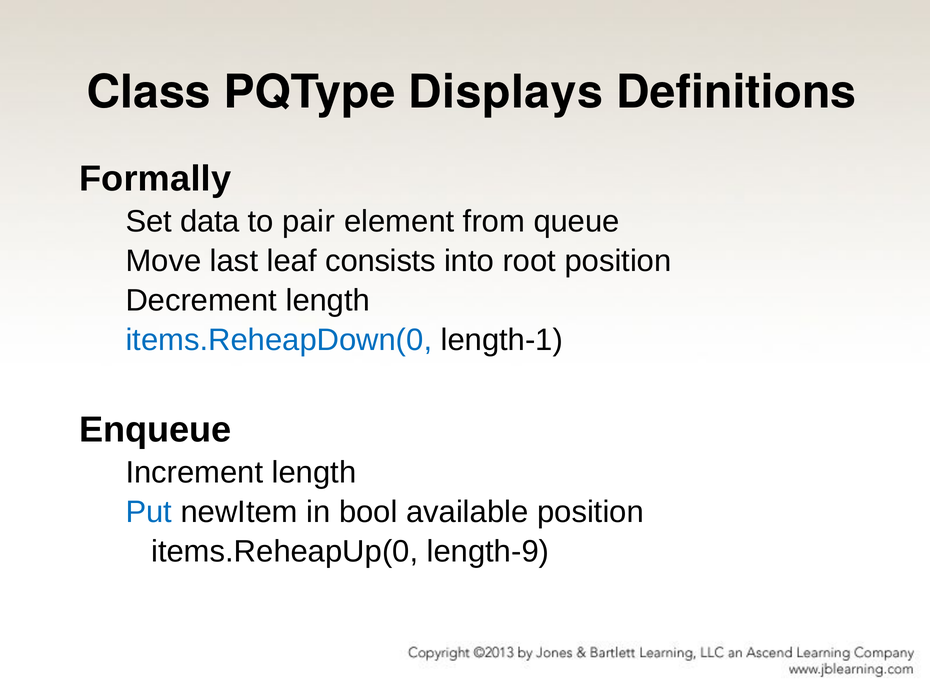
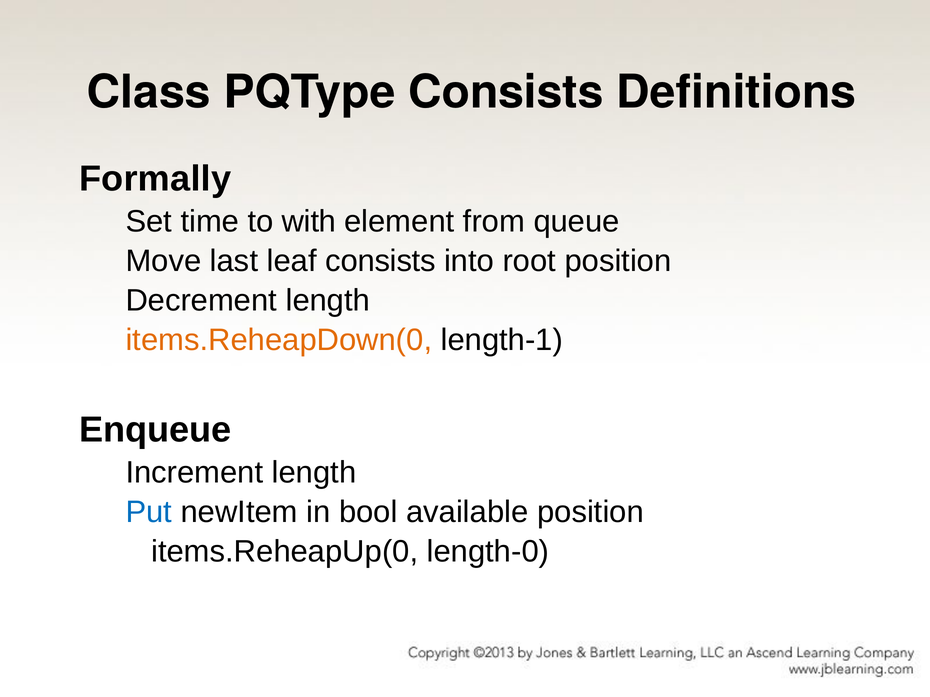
PQType Displays: Displays -> Consists
data: data -> time
pair: pair -> with
items.ReheapDown(0 colour: blue -> orange
length-9: length-9 -> length-0
